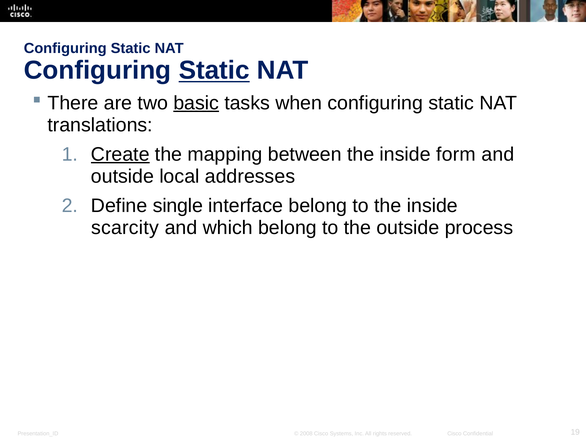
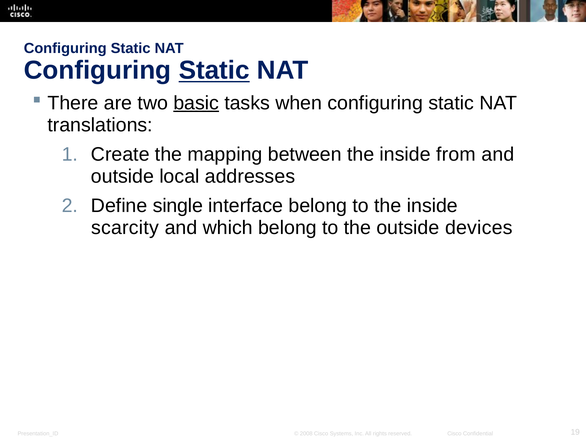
Create underline: present -> none
form: form -> from
process: process -> devices
